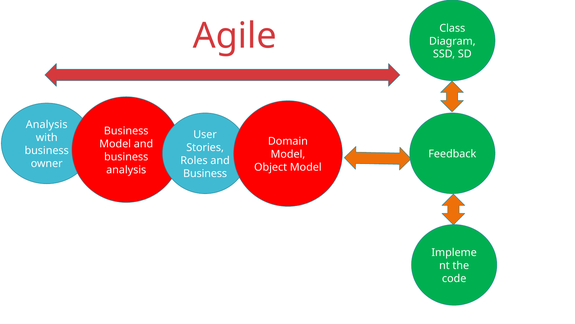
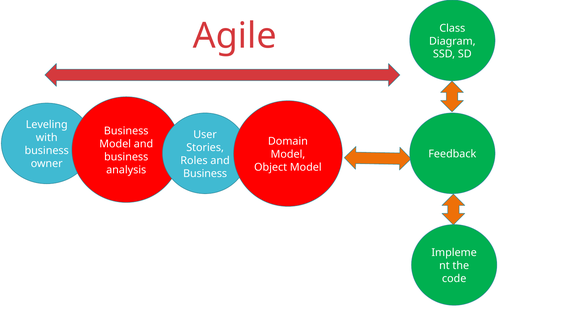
Analysis at (47, 124): Analysis -> Leveling
